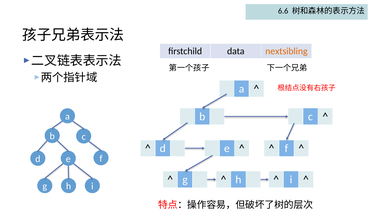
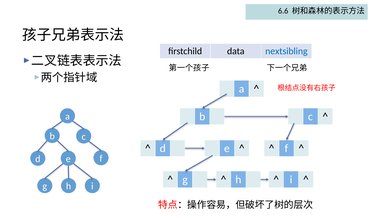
nextsibling colour: orange -> blue
